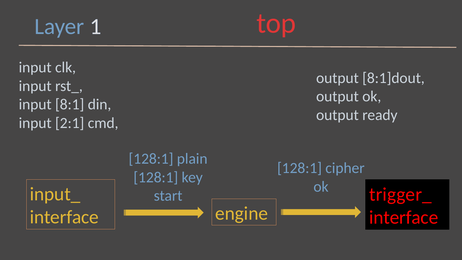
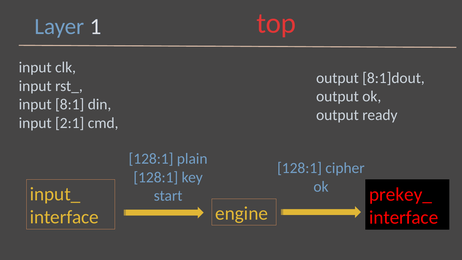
trigger_: trigger_ -> prekey_
